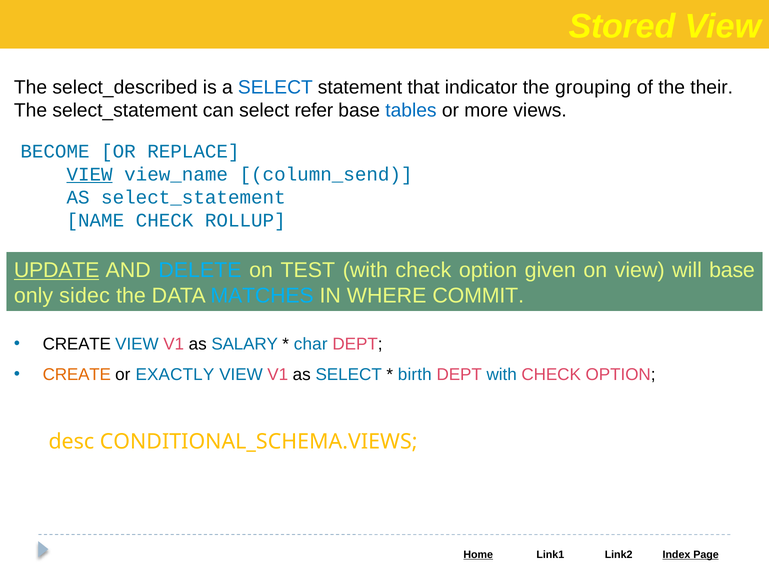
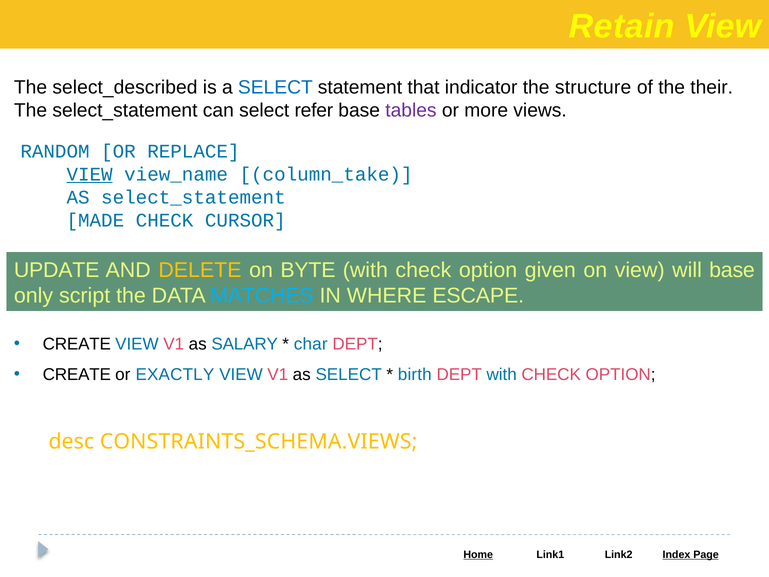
Stored: Stored -> Retain
grouping: grouping -> structure
tables colour: blue -> purple
BECOME: BECOME -> RANDOM
column_send: column_send -> column_take
NAME: NAME -> MADE
ROLLUP: ROLLUP -> CURSOR
UPDATE underline: present -> none
DELETE colour: light blue -> yellow
TEST: TEST -> BYTE
sidec: sidec -> script
COMMIT: COMMIT -> ESCAPE
CREATE at (77, 375) colour: orange -> black
CONDITIONAL_SCHEMA.VIEWS: CONDITIONAL_SCHEMA.VIEWS -> CONSTRAINTS_SCHEMA.VIEWS
